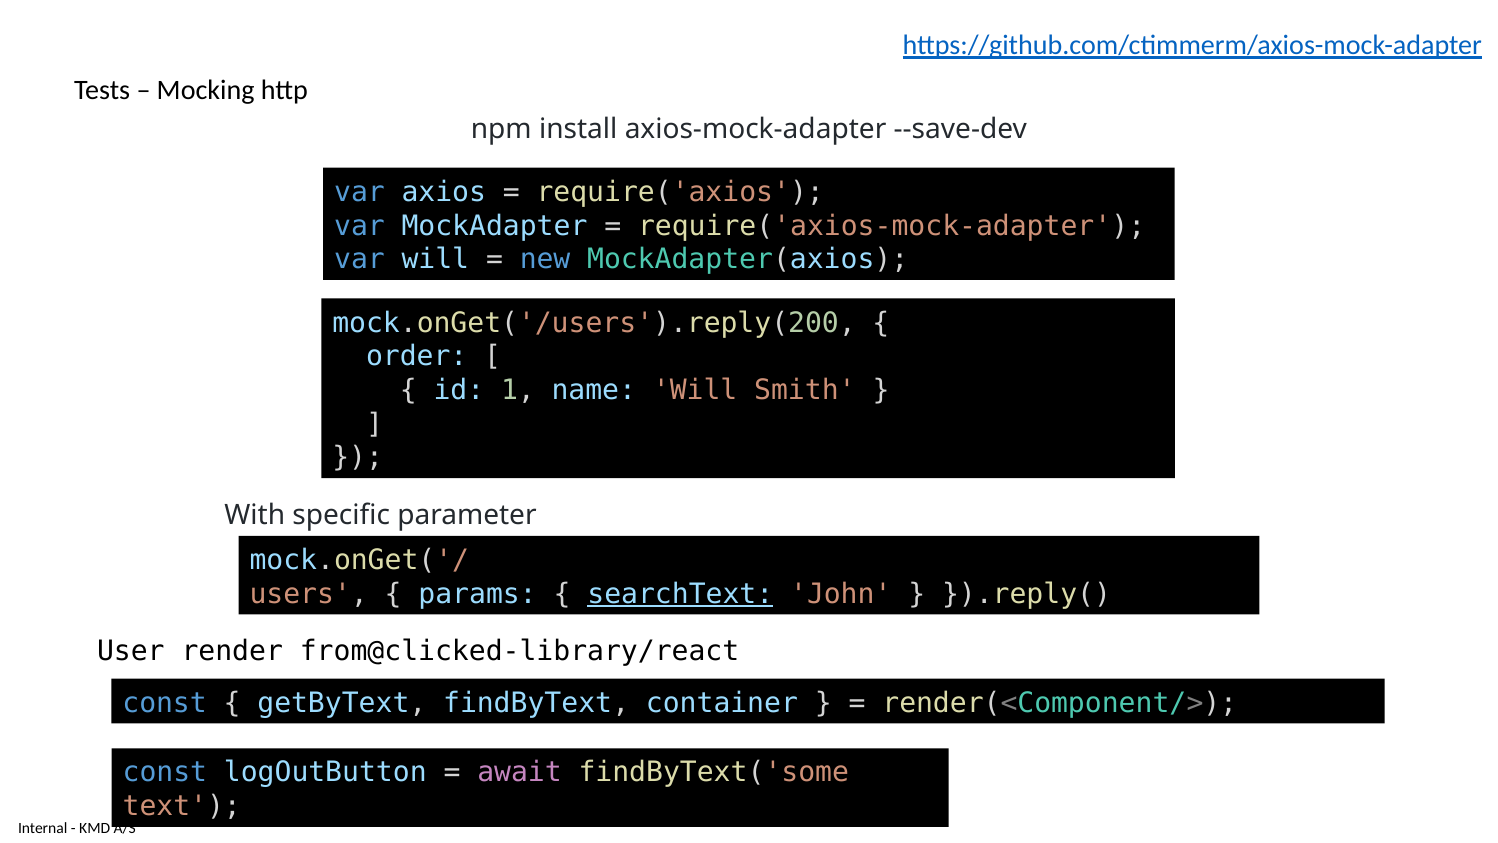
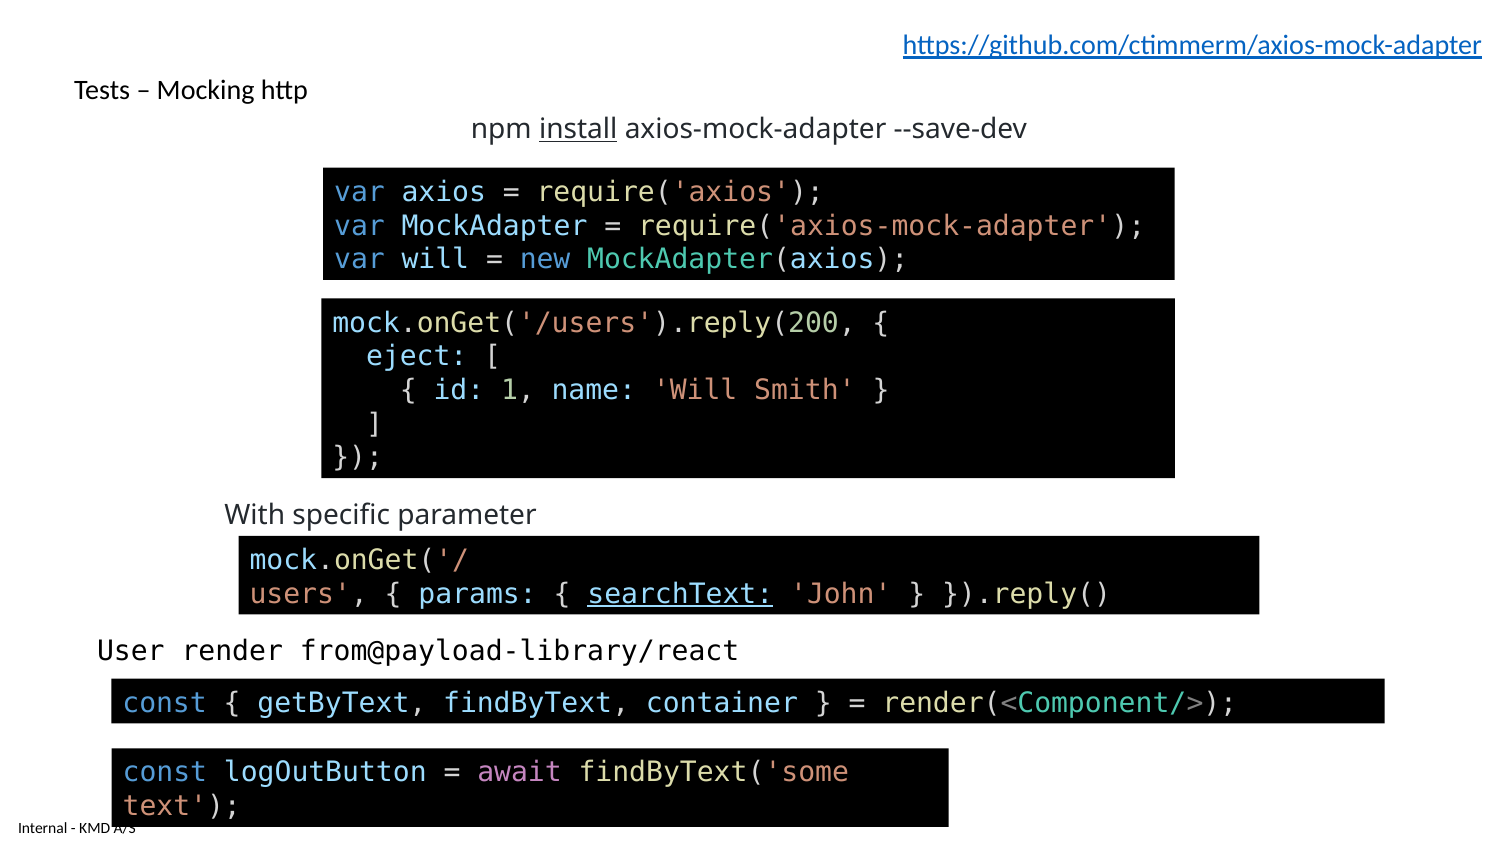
install underline: none -> present
order: order -> eject
from@clicked-library/react: from@clicked-library/react -> from@payload-library/react
